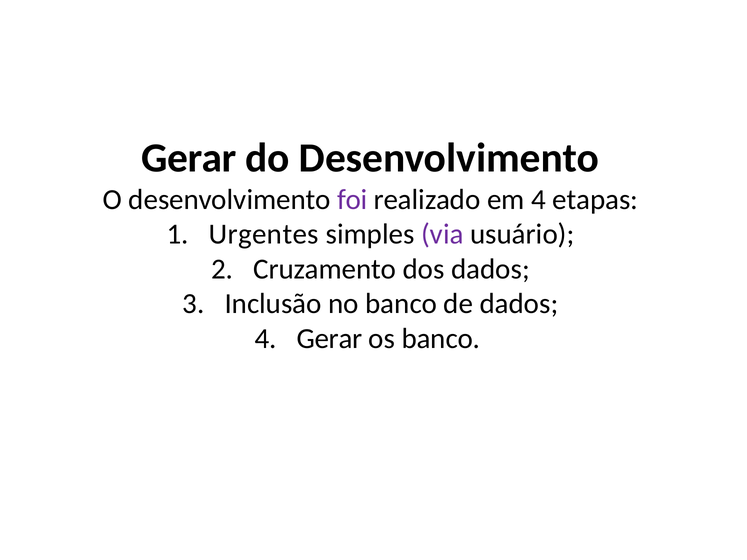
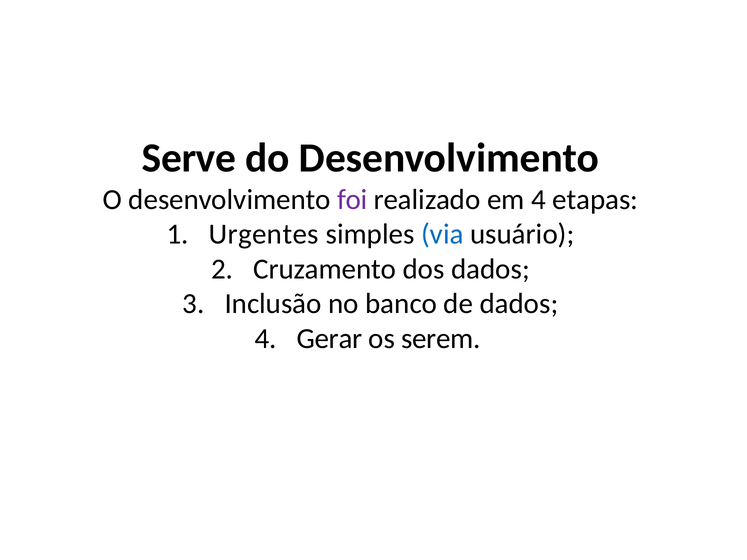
Gerar at (189, 158): Gerar -> Serve
via colour: purple -> blue
os banco: banco -> serem
